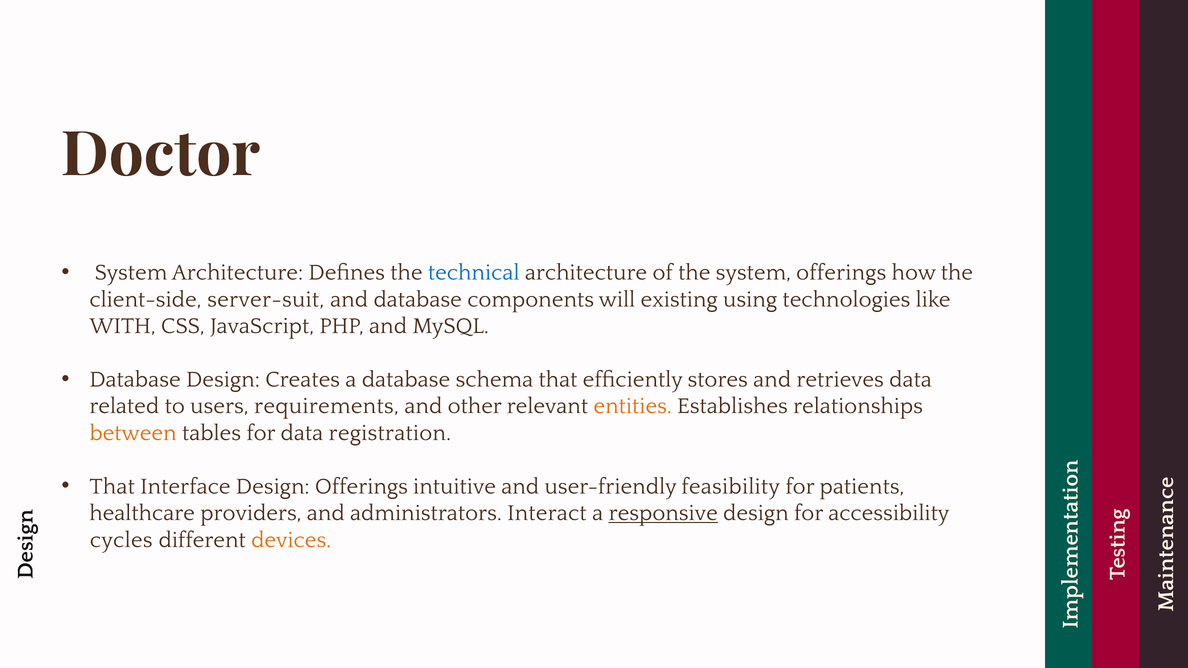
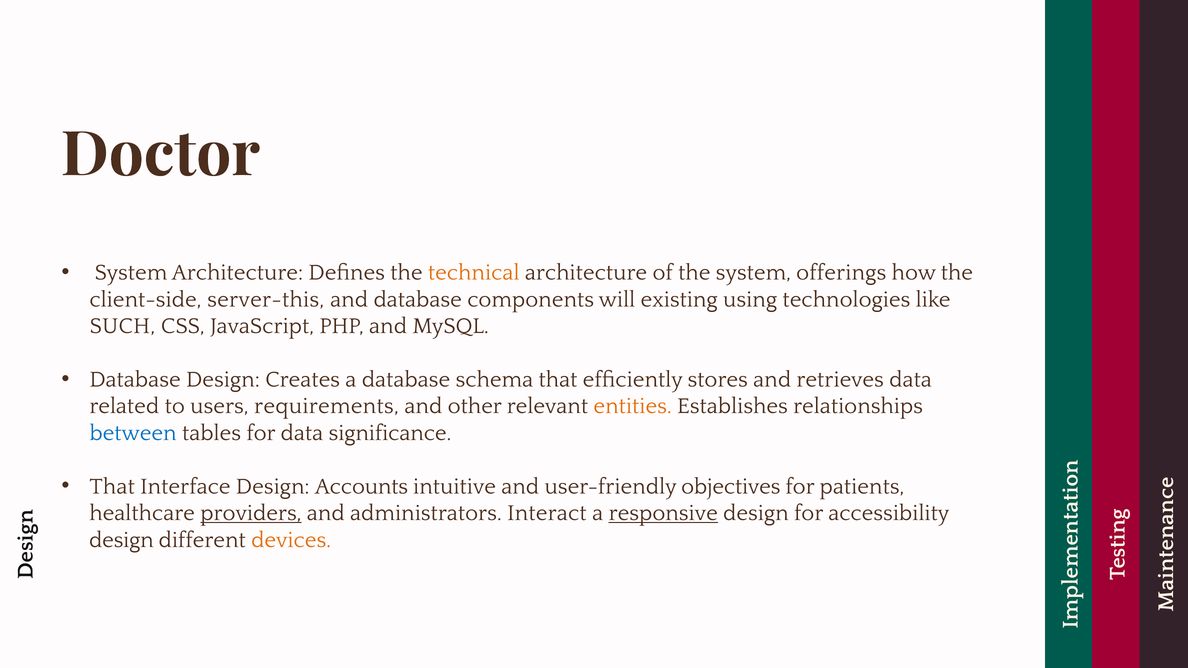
technical colour: blue -> orange
server-suit: server-suit -> server-this
WITH: WITH -> SUCH
between colour: orange -> blue
registration: registration -> significance
Design Offerings: Offerings -> Accounts
feasibility: feasibility -> objectives
providers underline: none -> present
cycles at (121, 540): cycles -> design
